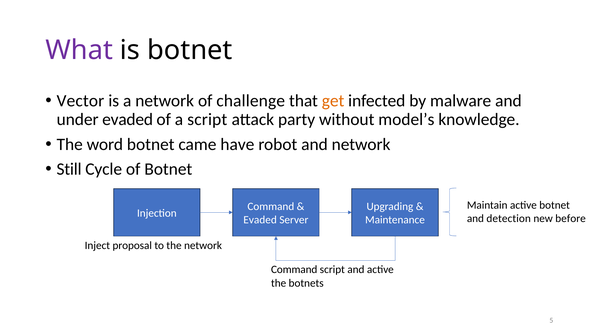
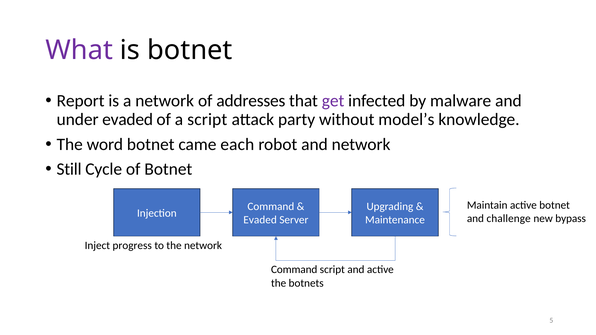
Vector: Vector -> Report
challenge: challenge -> addresses
get colour: orange -> purple
have: have -> each
detection: detection -> challenge
before: before -> bypass
proposal: proposal -> progress
